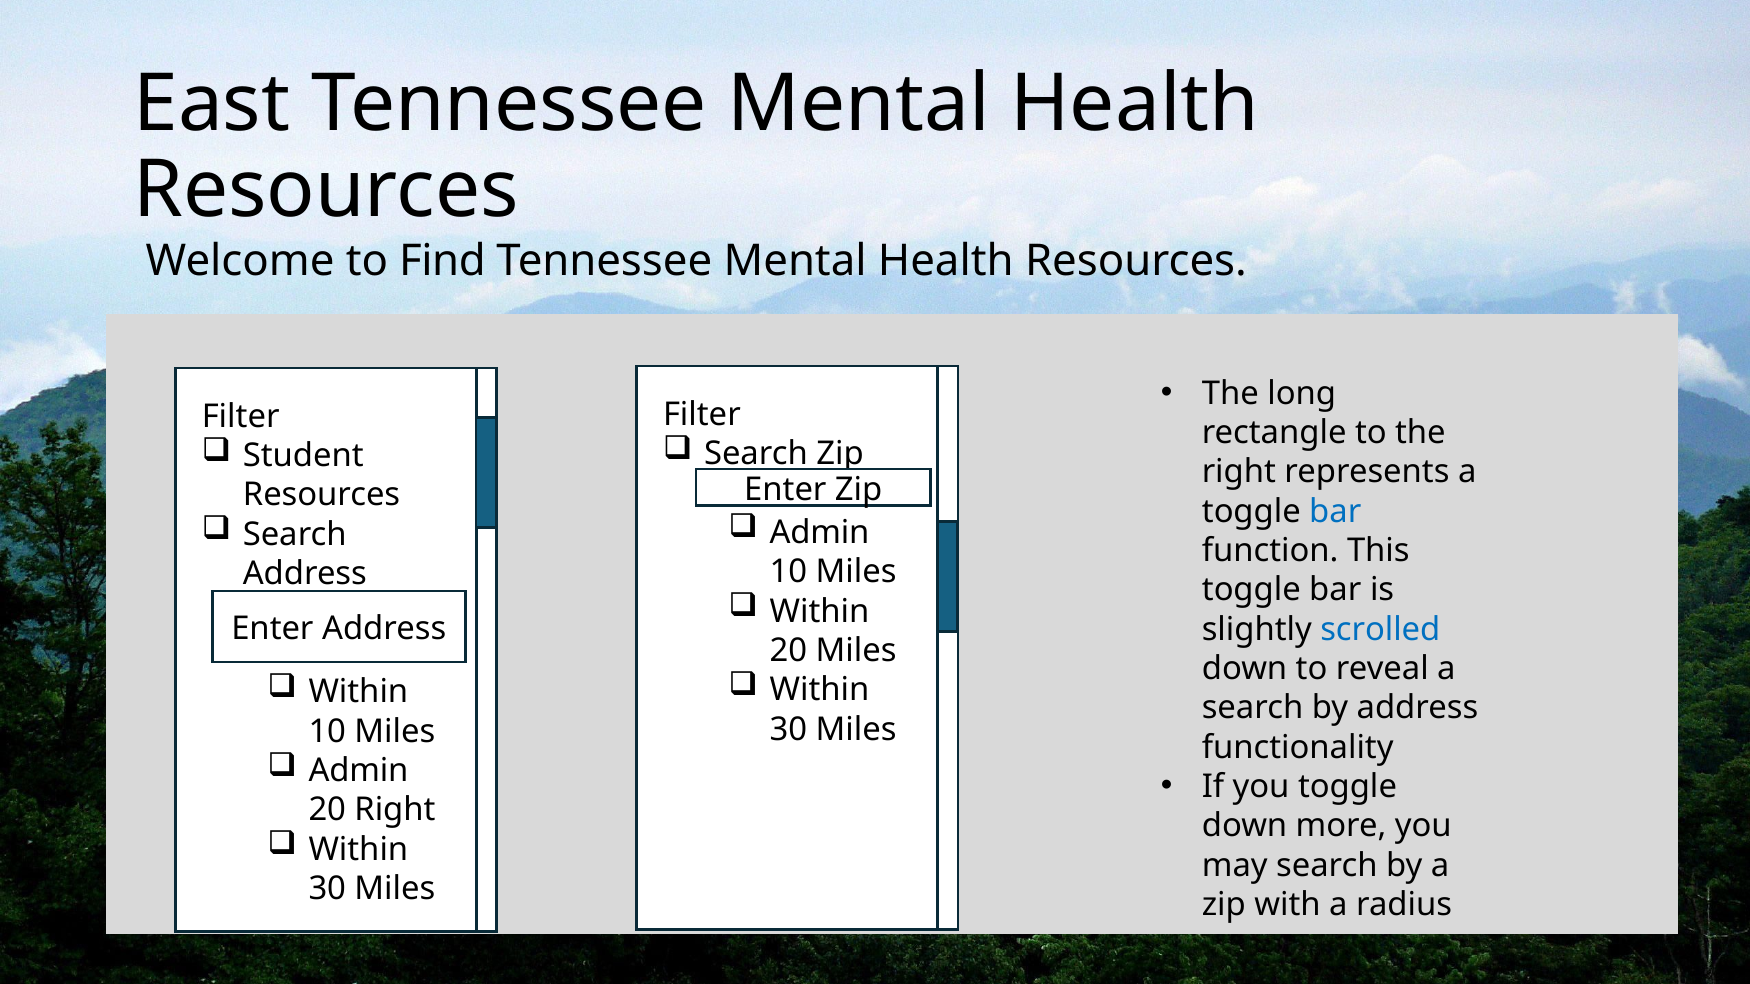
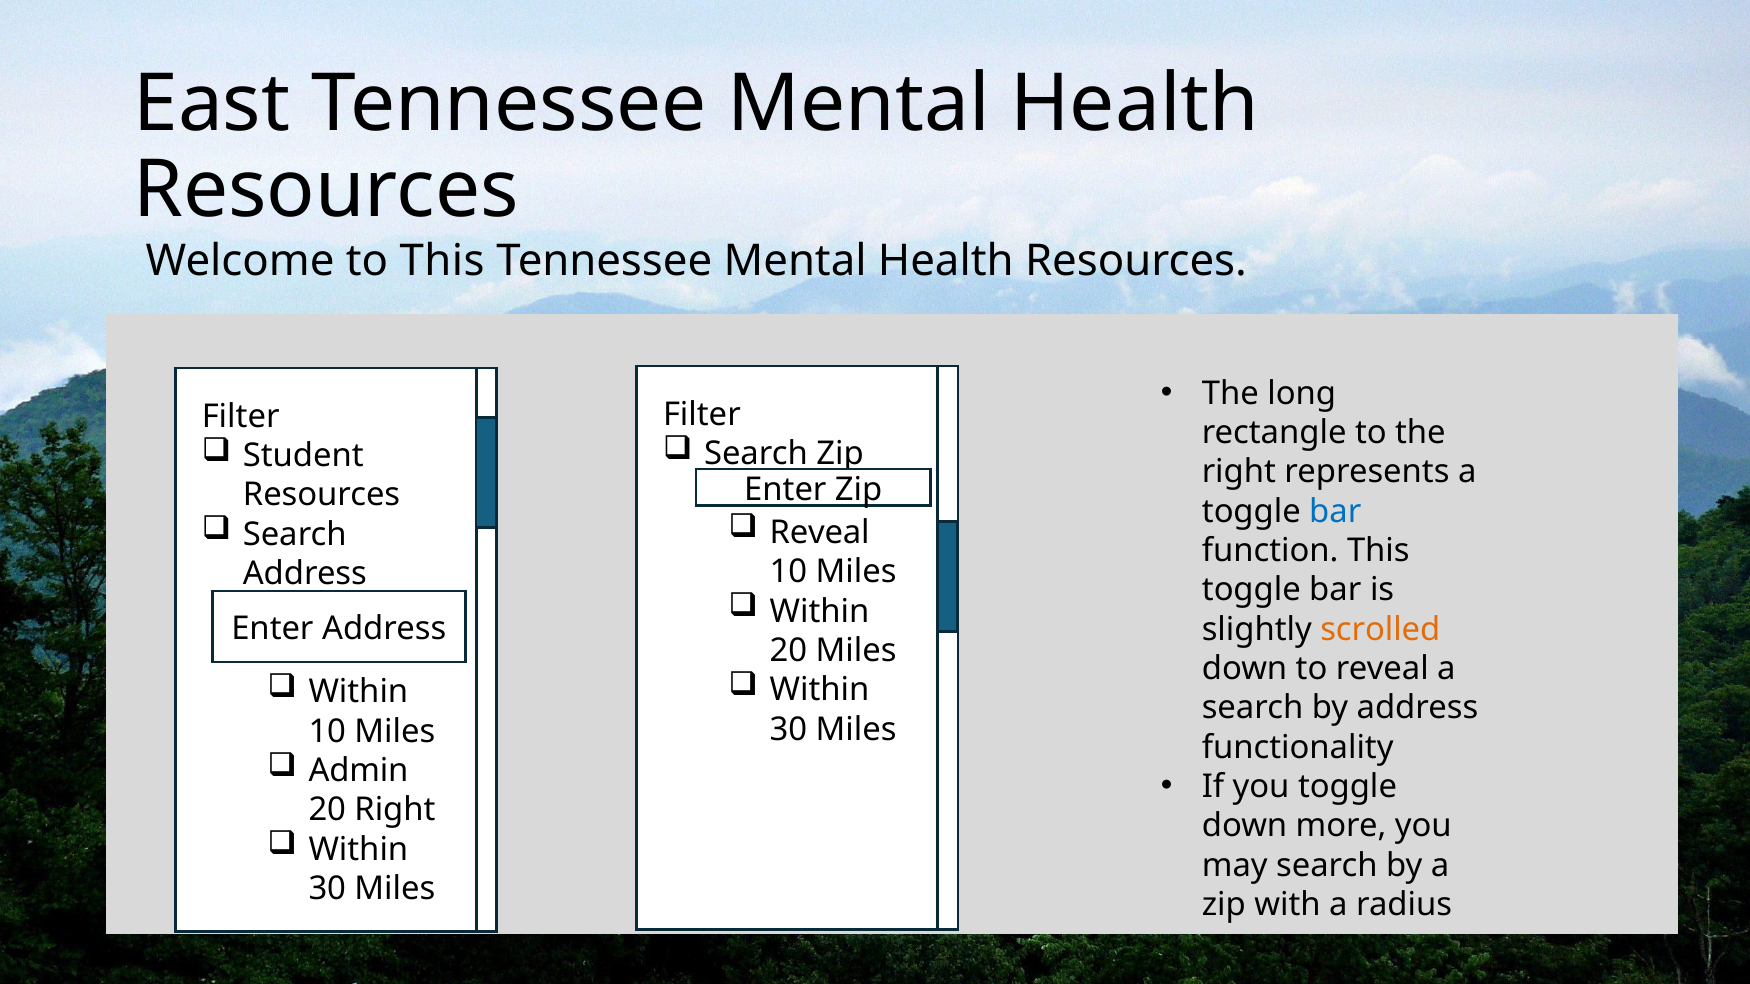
to Find: Find -> This
Admin at (820, 533): Admin -> Reveal
scrolled colour: blue -> orange
